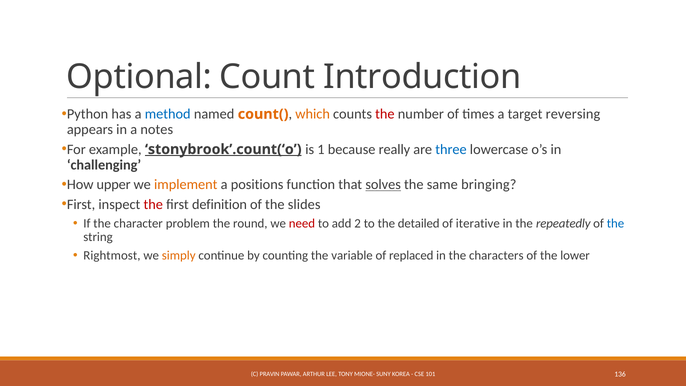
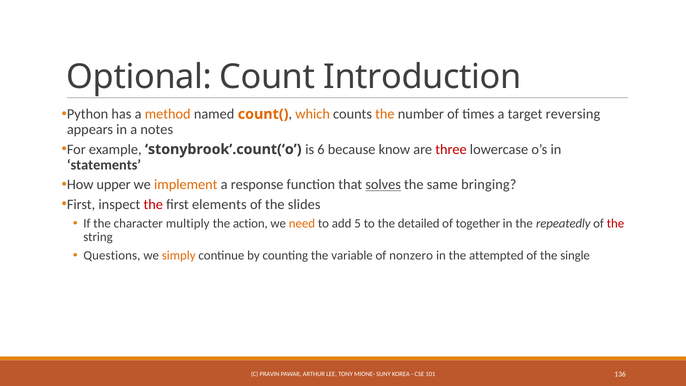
method colour: blue -> orange
the at (385, 114) colour: red -> orange
stonybrook’.count(‘o underline: present -> none
1: 1 -> 6
really: really -> know
three colour: blue -> red
challenging: challenging -> statements
positions: positions -> response
definition: definition -> elements
problem: problem -> multiply
round: round -> action
need colour: red -> orange
2: 2 -> 5
iterative: iterative -> together
the at (615, 223) colour: blue -> red
Rightmost: Rightmost -> Questions
replaced: replaced -> nonzero
characters: characters -> attempted
lower: lower -> single
